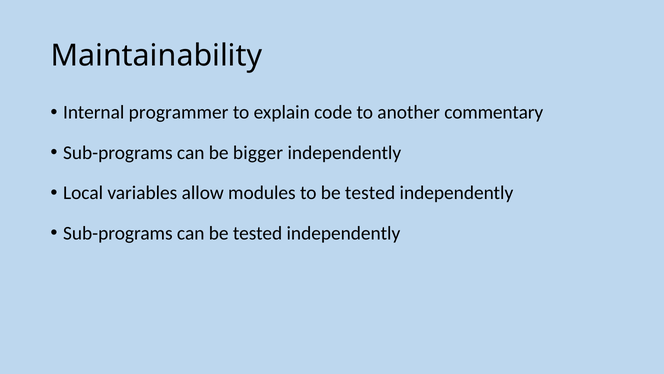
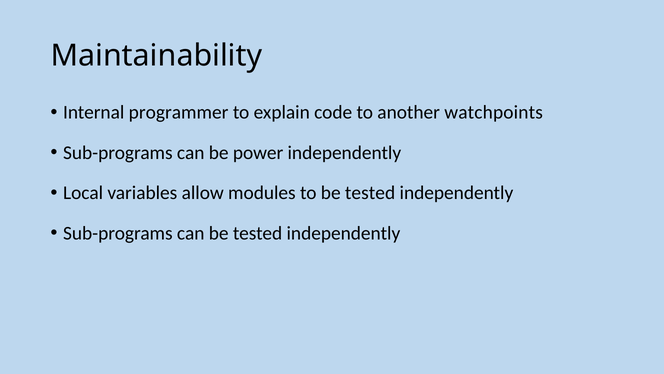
commentary: commentary -> watchpoints
bigger: bigger -> power
